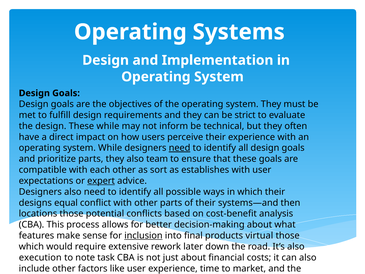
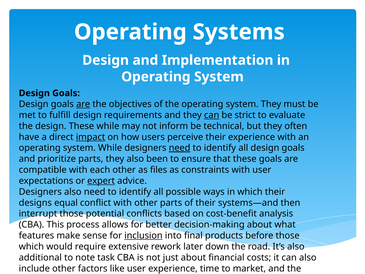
are at (83, 104) underline: none -> present
can at (212, 115) underline: none -> present
impact at (91, 137) underline: none -> present
team: team -> been
sort: sort -> files
establishes: establishes -> constraints
locations: locations -> interrupt
virtual: virtual -> before
execution: execution -> additional
